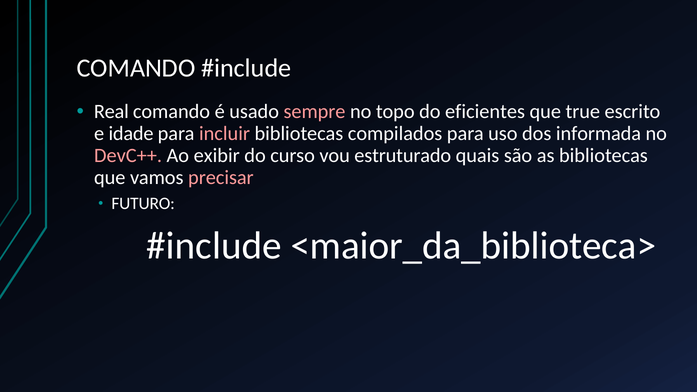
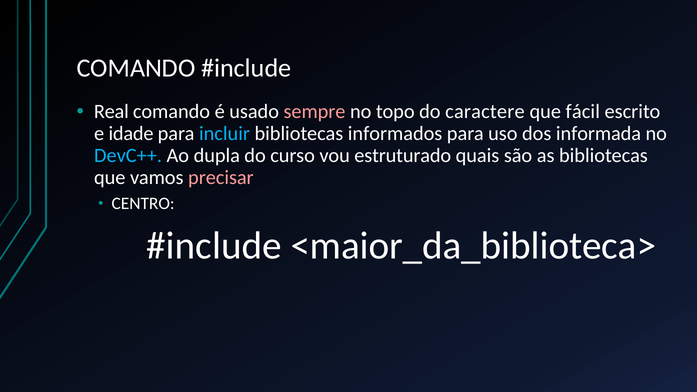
eficientes: eficientes -> caractere
true: true -> fácil
incluir colour: pink -> light blue
compilados: compilados -> informados
DevC++ colour: pink -> light blue
exibir: exibir -> dupla
FUTURO: FUTURO -> CENTRO
